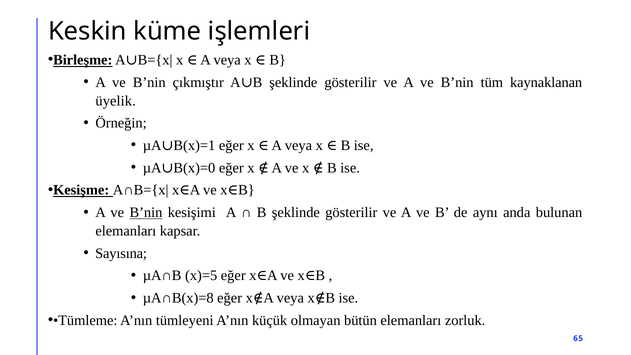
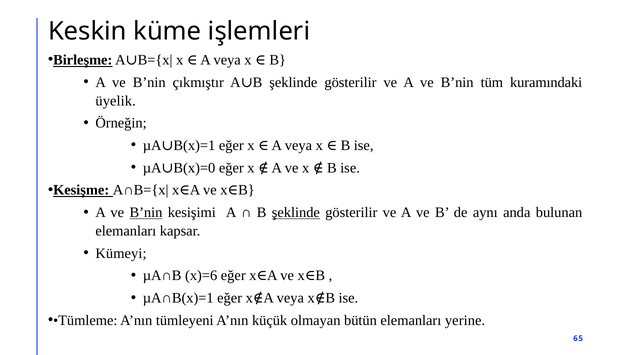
kaynaklanan: kaynaklanan -> kuramındaki
şeklinde at (296, 213) underline: none -> present
Sayısına: Sayısına -> Kümeyi
x)=5: x)=5 -> x)=6
µA∩B(x)=8: µA∩B(x)=8 -> µA∩B(x)=1
zorluk: zorluk -> yerine
